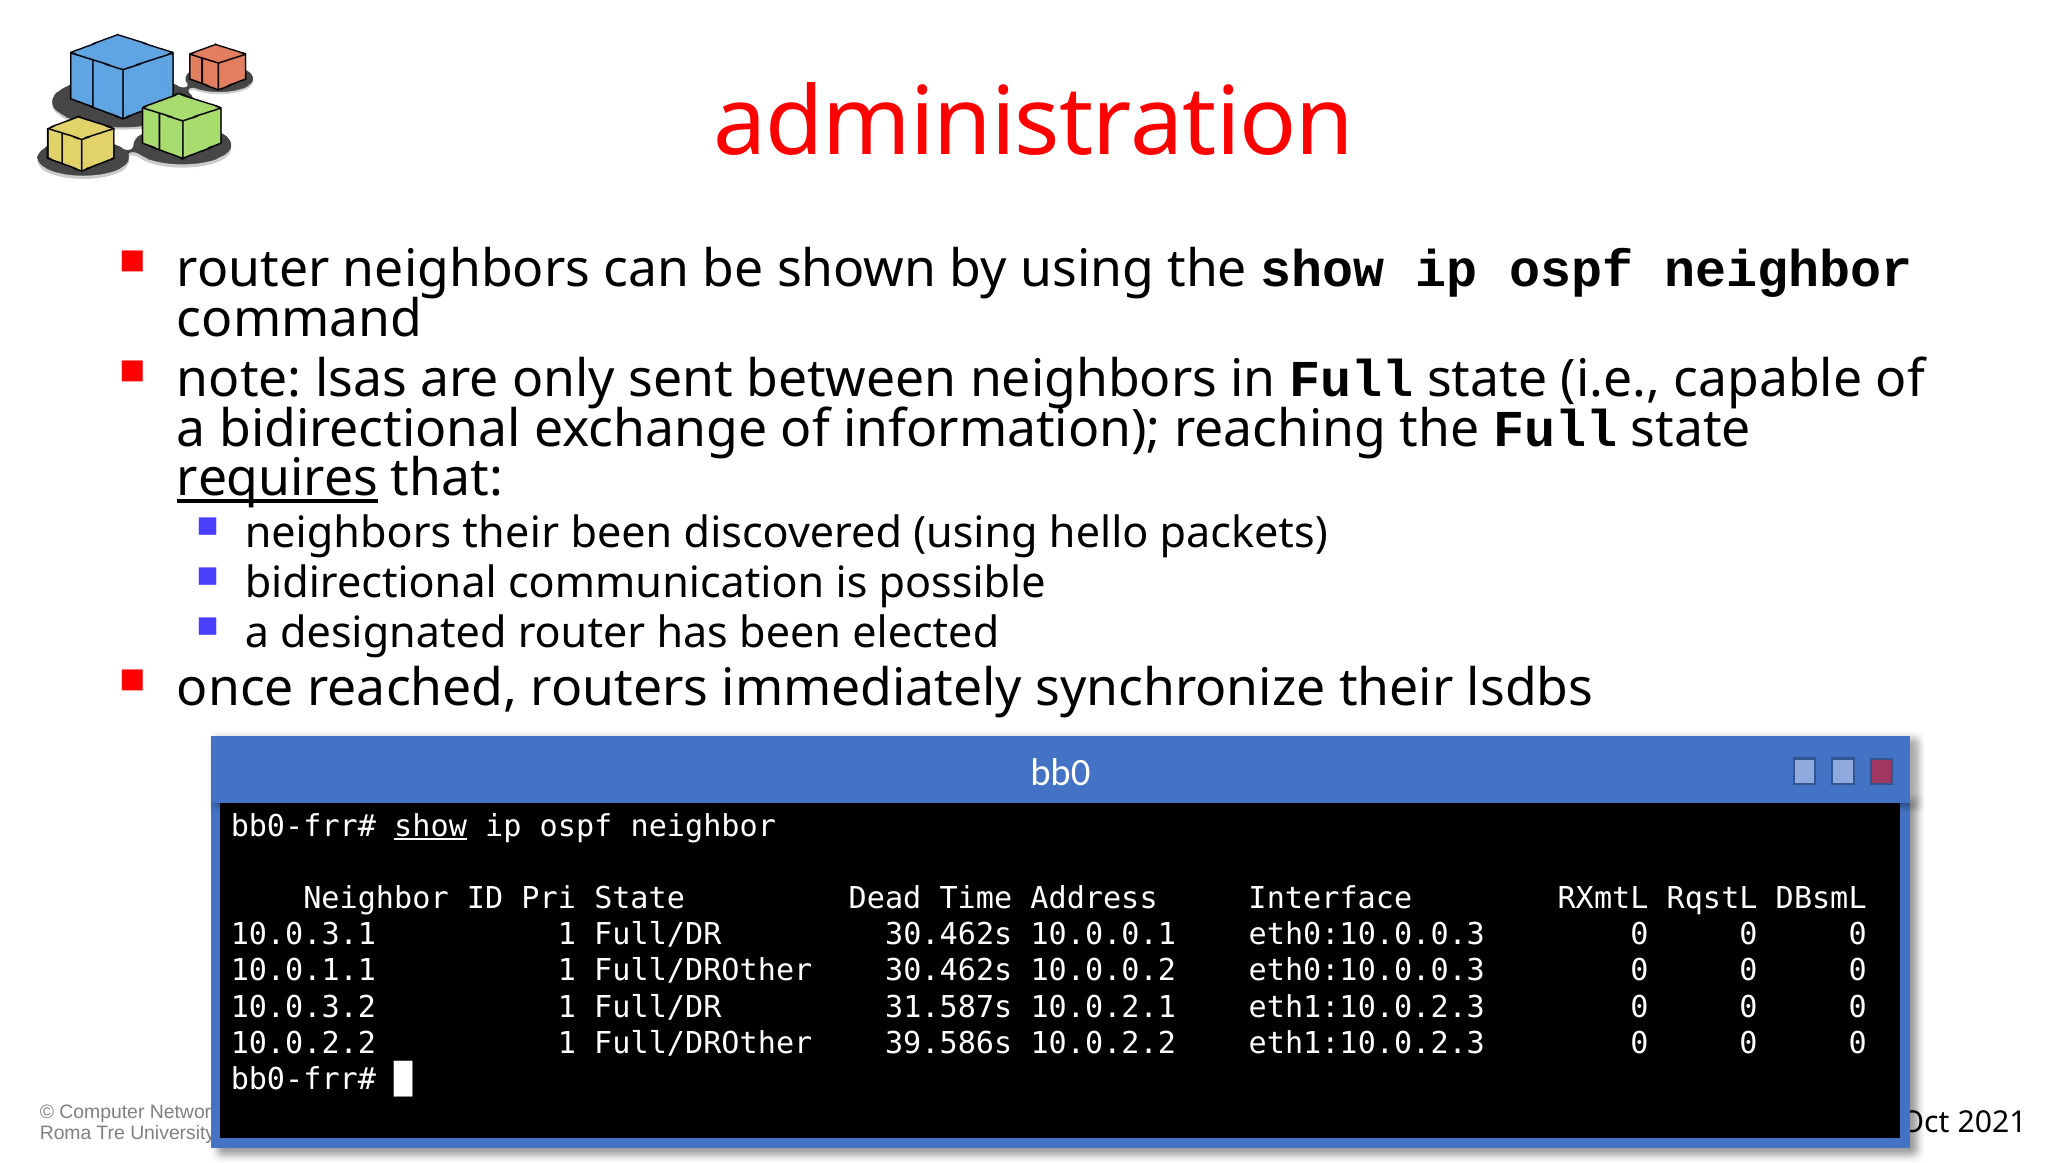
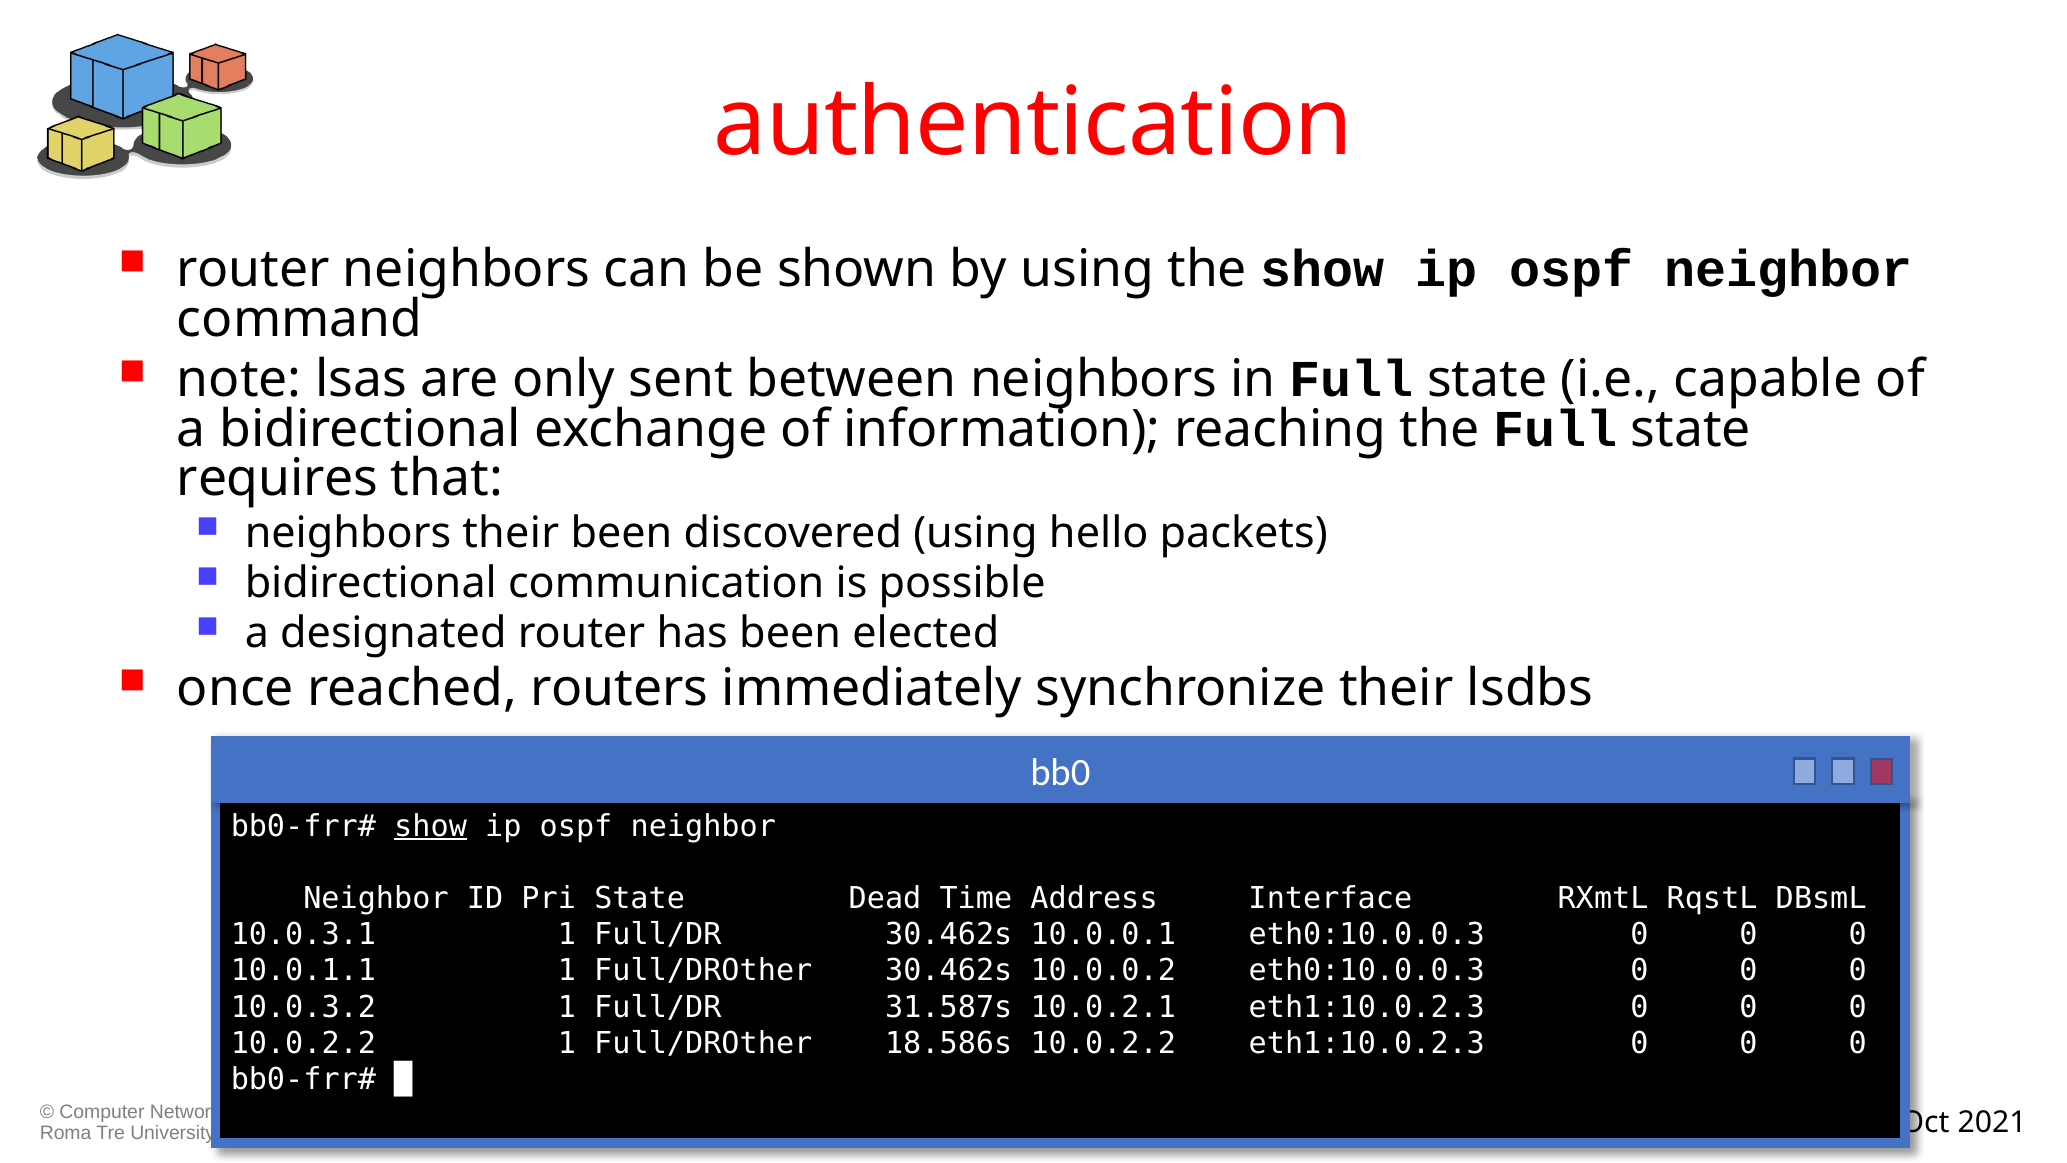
administration: administration -> authentication
requires underline: present -> none
39.586s: 39.586s -> 18.586s
